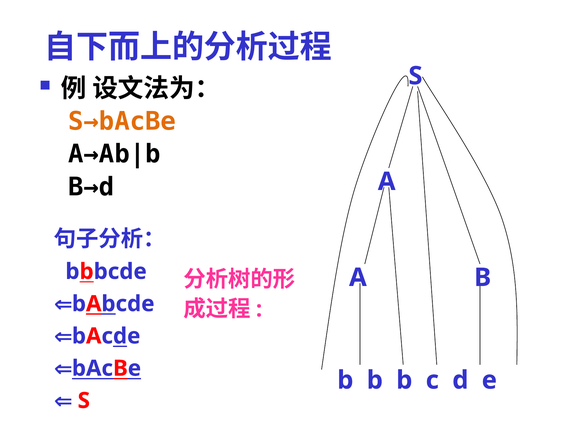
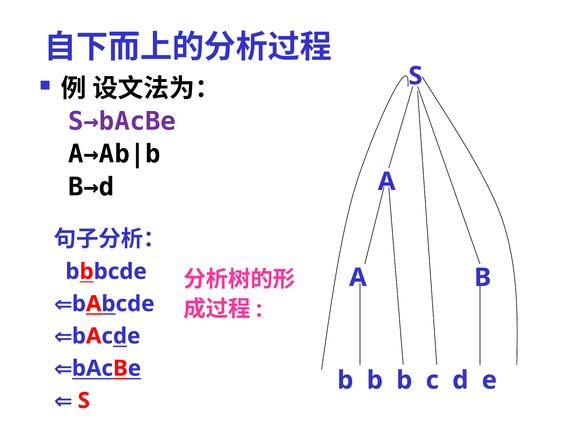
S→bAcBe colour: orange -> purple
